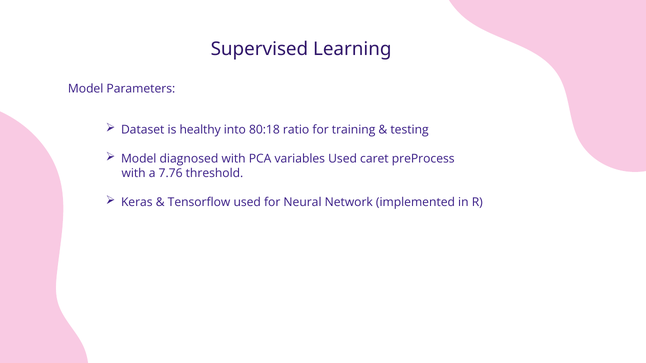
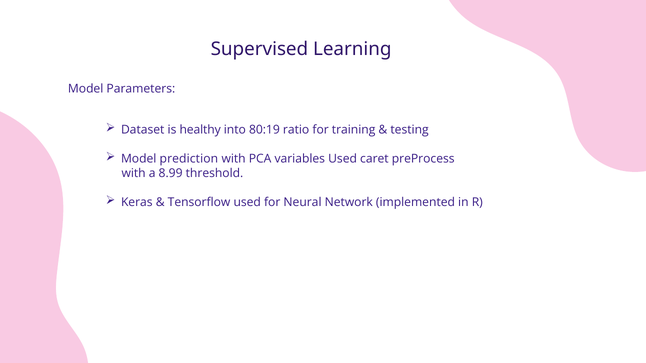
80:18: 80:18 -> 80:19
diagnosed: diagnosed -> prediction
7.76: 7.76 -> 8.99
